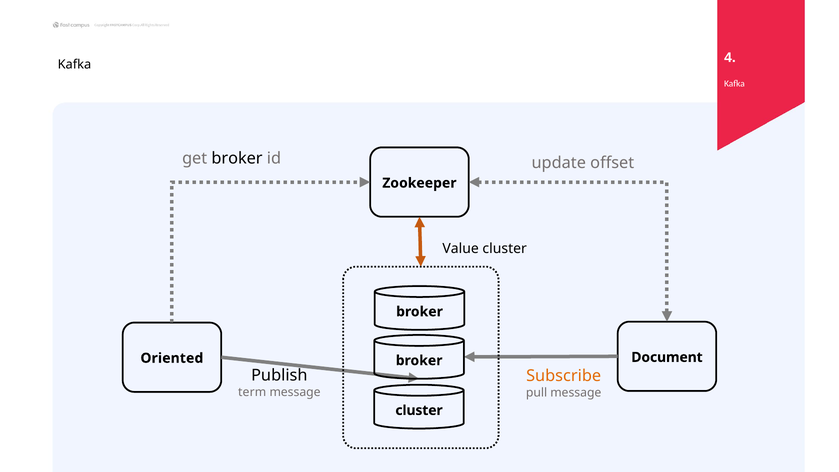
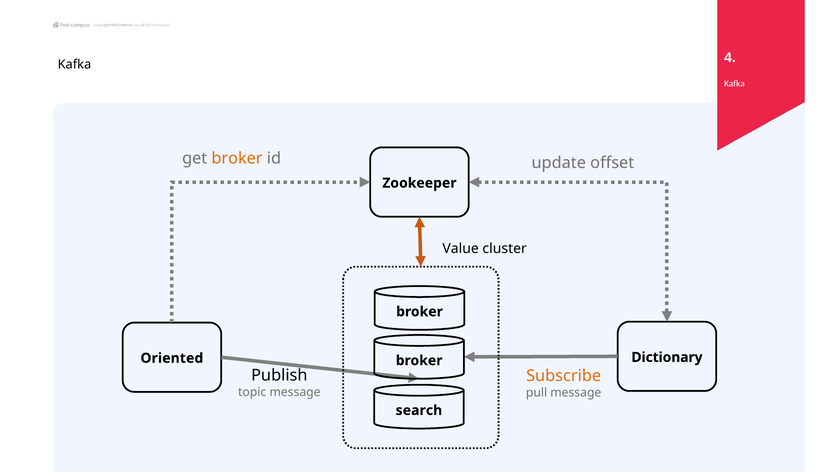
broker at (237, 158) colour: black -> orange
Document: Document -> Dictionary
term: term -> topic
cluster at (419, 410): cluster -> search
